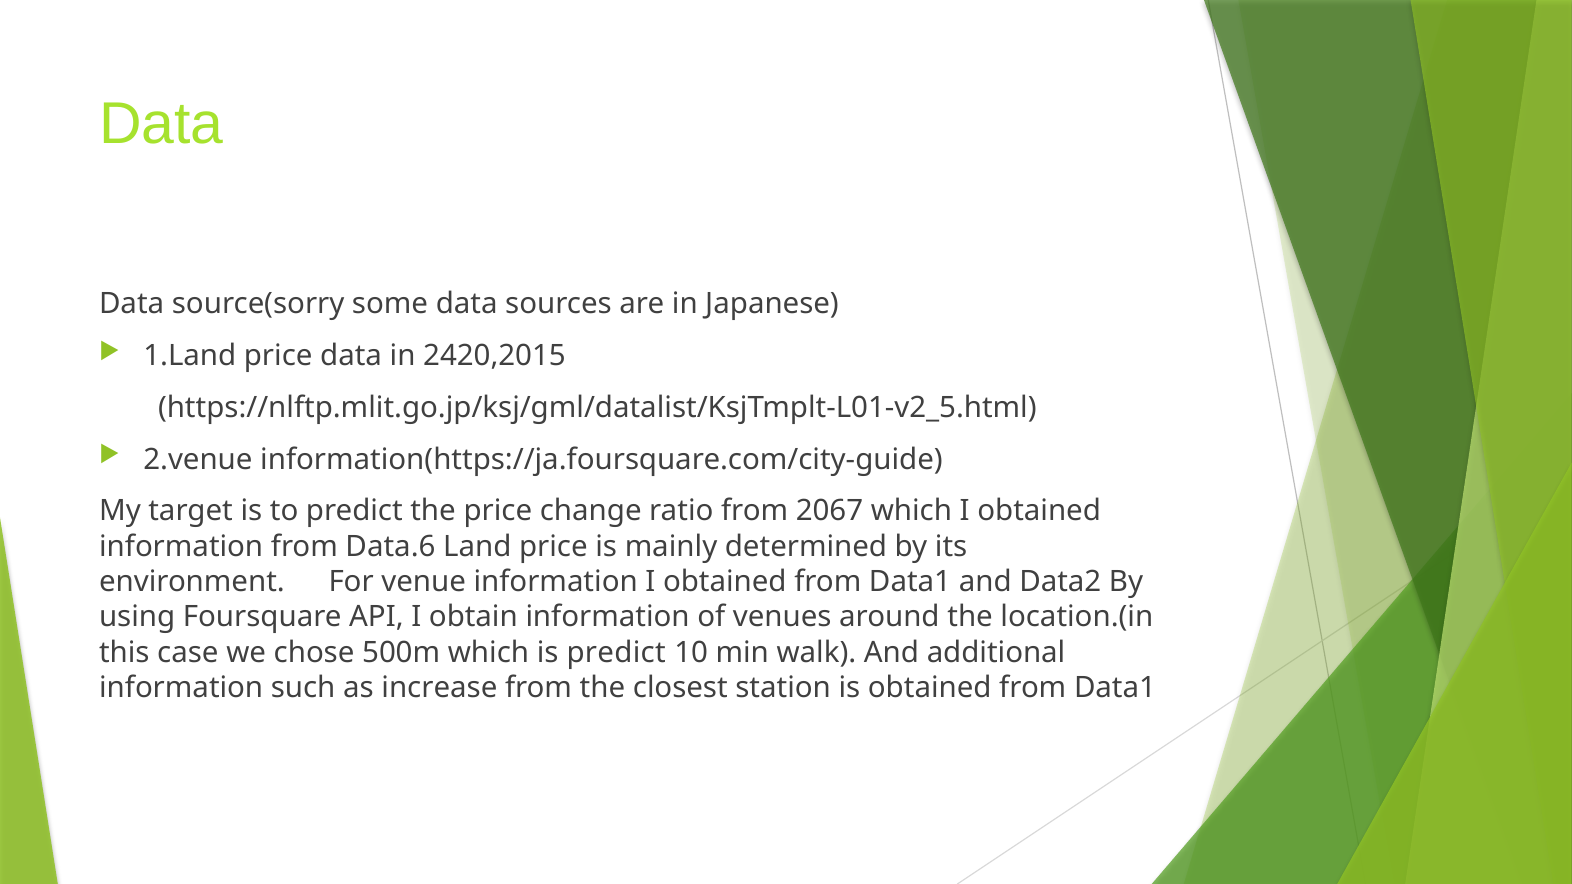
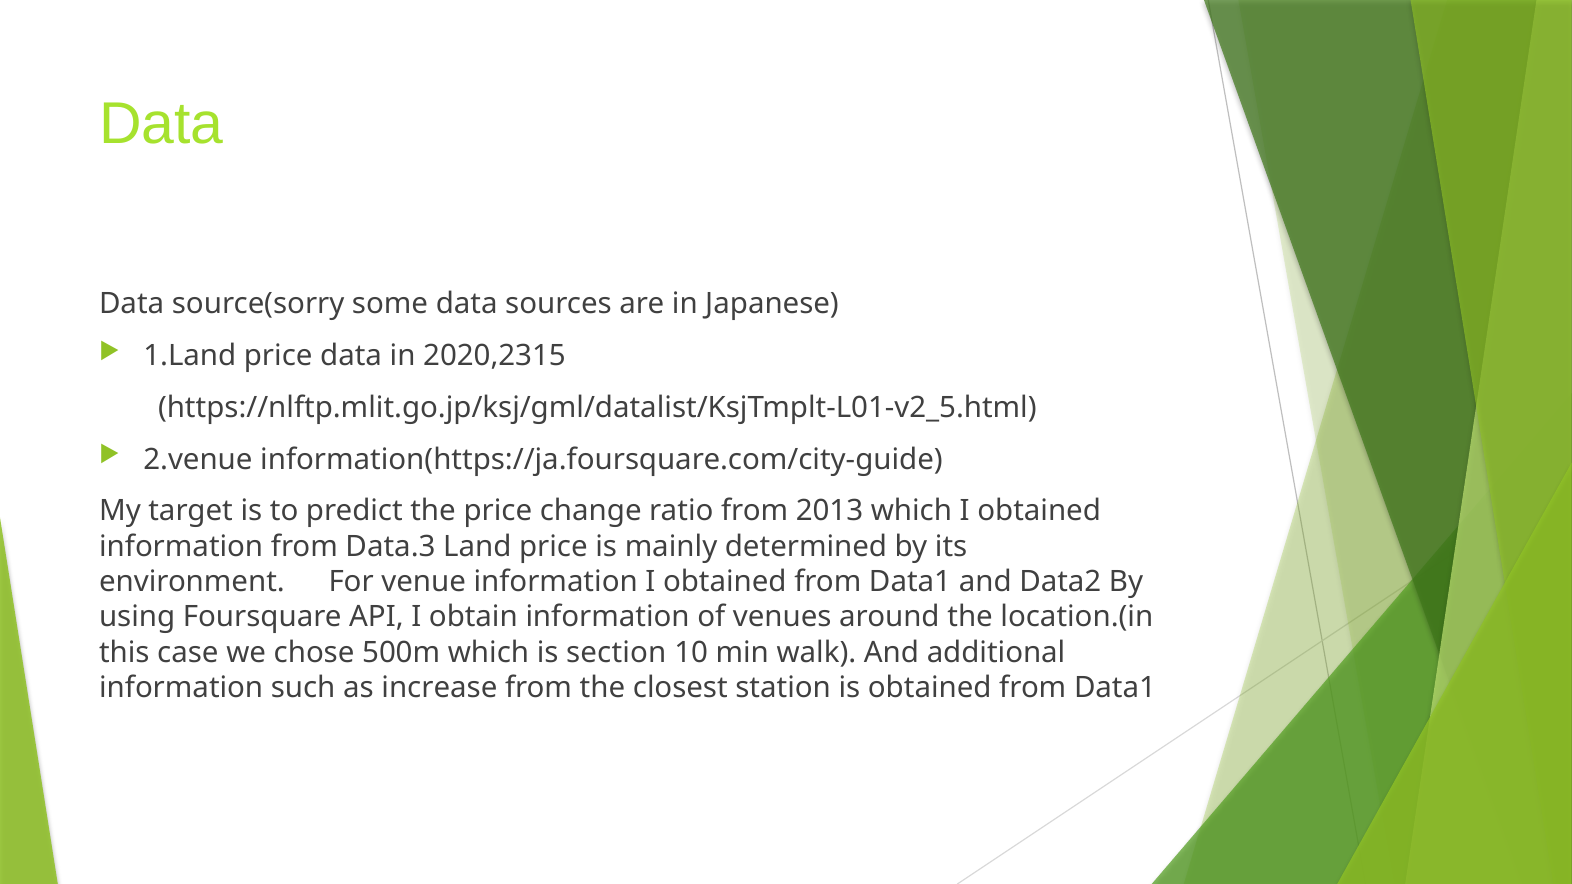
2420,2015: 2420,2015 -> 2020,2315
2067: 2067 -> 2013
Data.6: Data.6 -> Data.3
is predict: predict -> section
